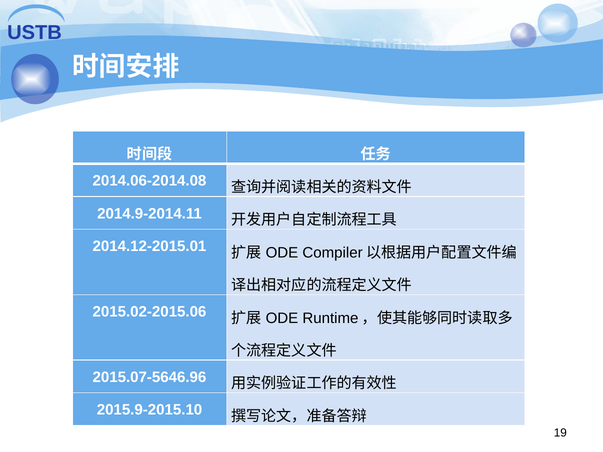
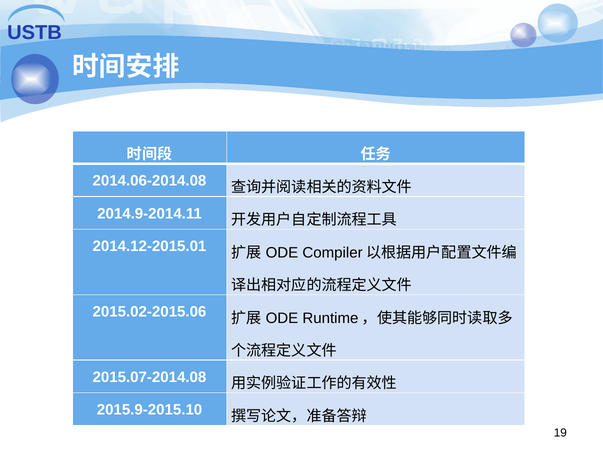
2015.07-5646.96: 2015.07-5646.96 -> 2015.07-2014.08
